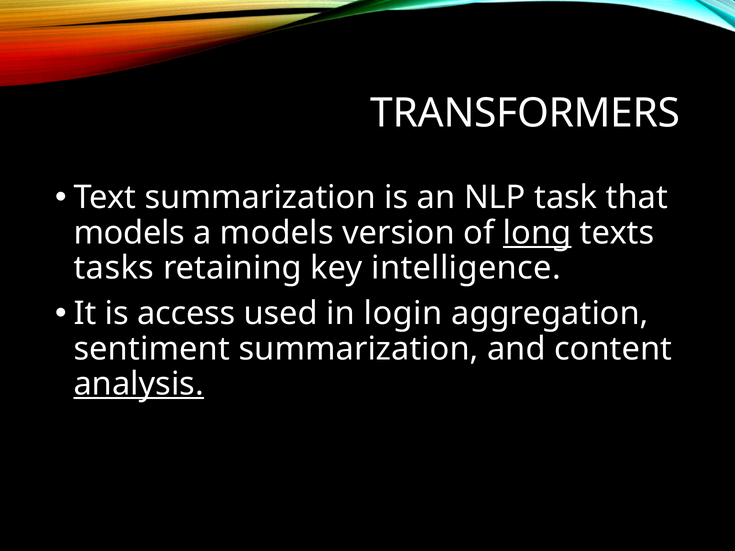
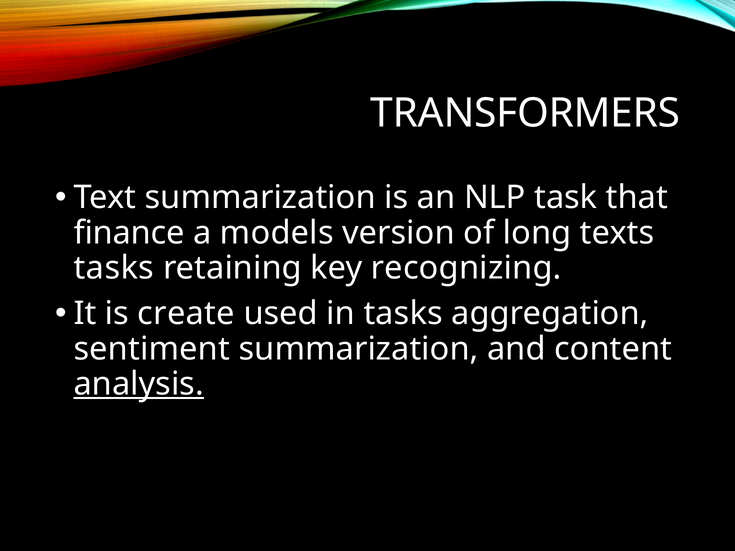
models at (129, 233): models -> finance
long underline: present -> none
intelligence: intelligence -> recognizing
access: access -> create
in login: login -> tasks
